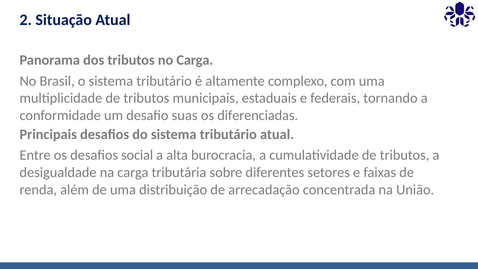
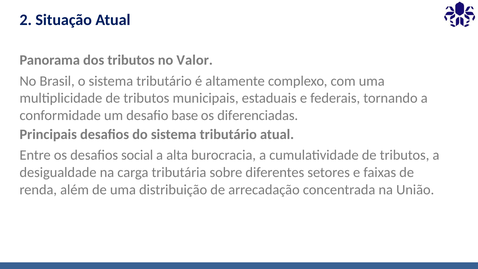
no Carga: Carga -> Valor
suas: suas -> base
